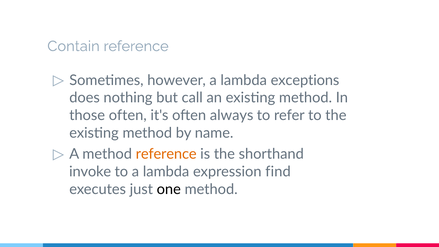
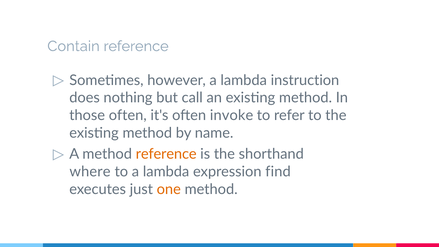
exceptions: exceptions -> instruction
always: always -> invoke
invoke: invoke -> where
one colour: black -> orange
